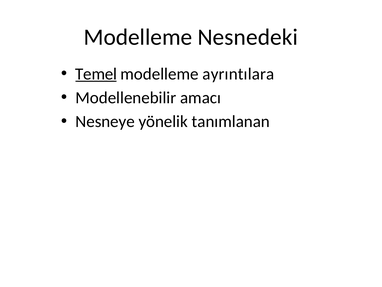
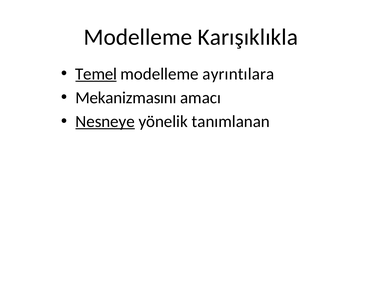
Nesnedeki: Nesnedeki -> Karışıklıkla
Modellenebilir: Modellenebilir -> Mekanizmasını
Nesneye underline: none -> present
